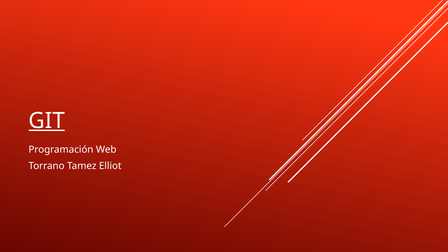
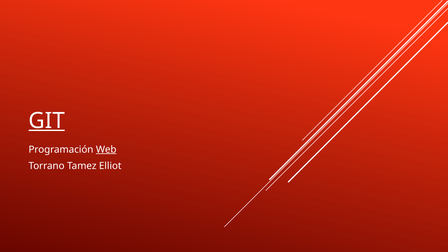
Web underline: none -> present
